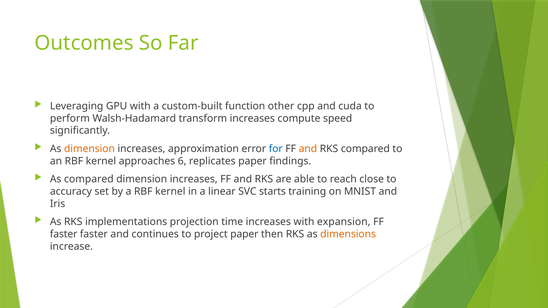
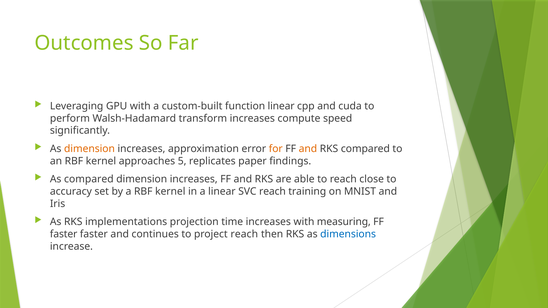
function other: other -> linear
for colour: blue -> orange
6: 6 -> 5
SVC starts: starts -> reach
expansion: expansion -> measuring
project paper: paper -> reach
dimensions colour: orange -> blue
